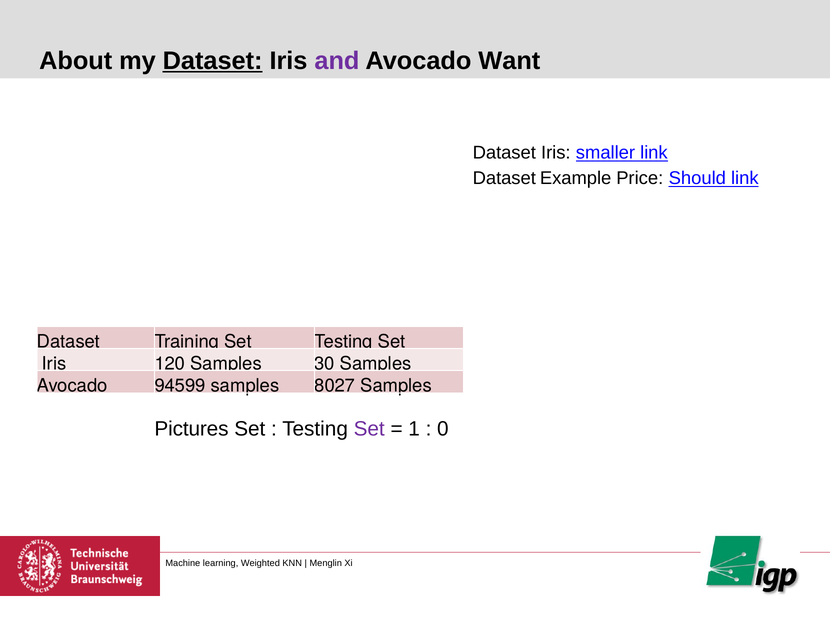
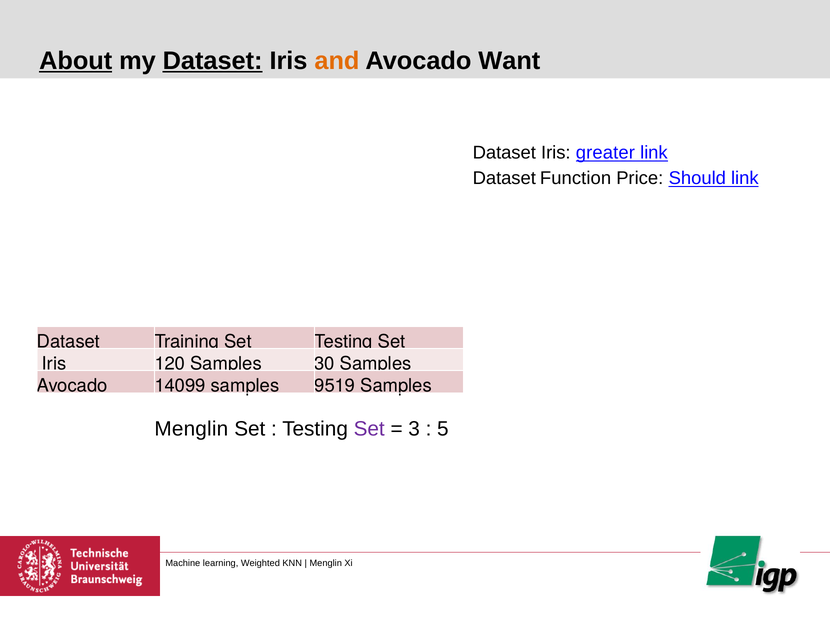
About underline: none -> present
and colour: purple -> orange
smaller: smaller -> greater
Example: Example -> Function
94599: 94599 -> 14099
8027: 8027 -> 9519
Pictures at (191, 429): Pictures -> Menglin
1: 1 -> 3
0: 0 -> 5
